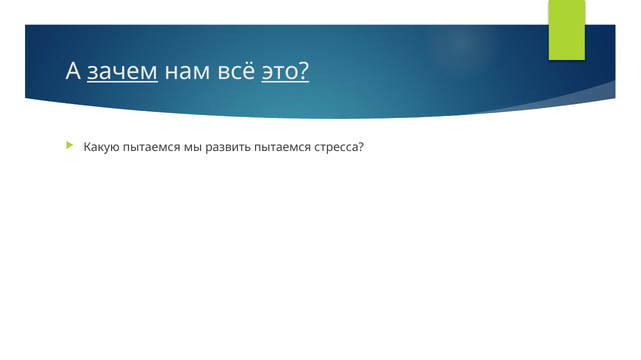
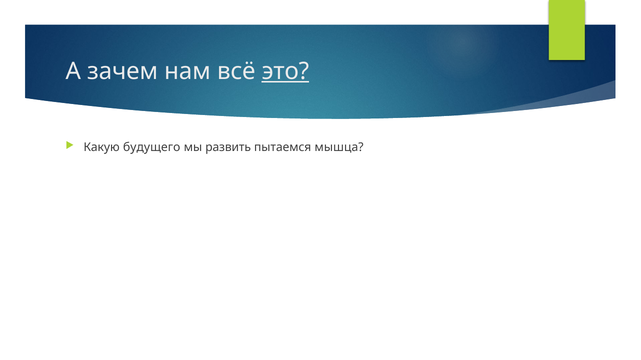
зачем underline: present -> none
Какую пытаемся: пытаемся -> будущего
стресса: стресса -> мышца
